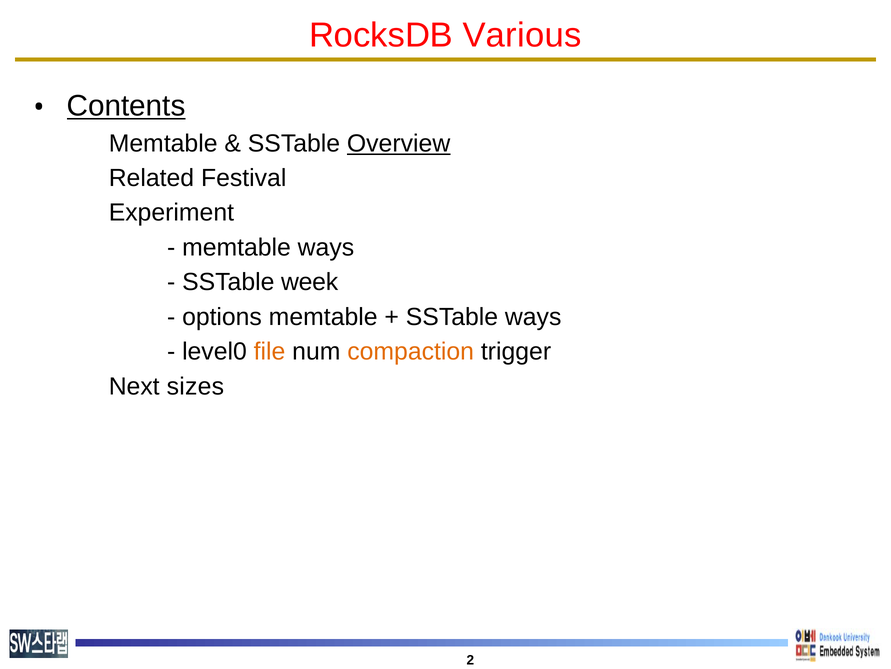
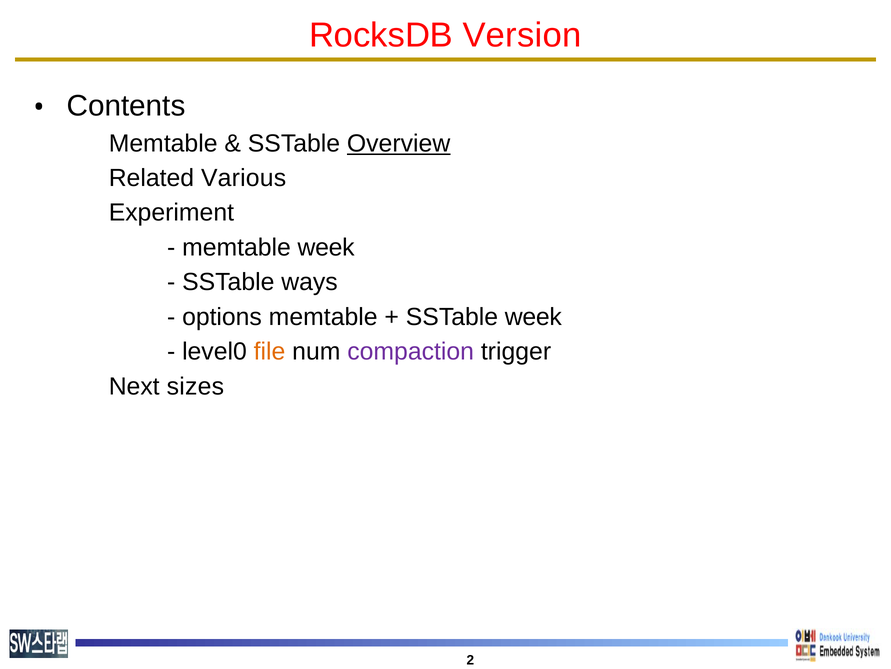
Various: Various -> Version
Contents underline: present -> none
Festival: Festival -> Various
memtable ways: ways -> week
week: week -> ways
SSTable ways: ways -> week
compaction colour: orange -> purple
